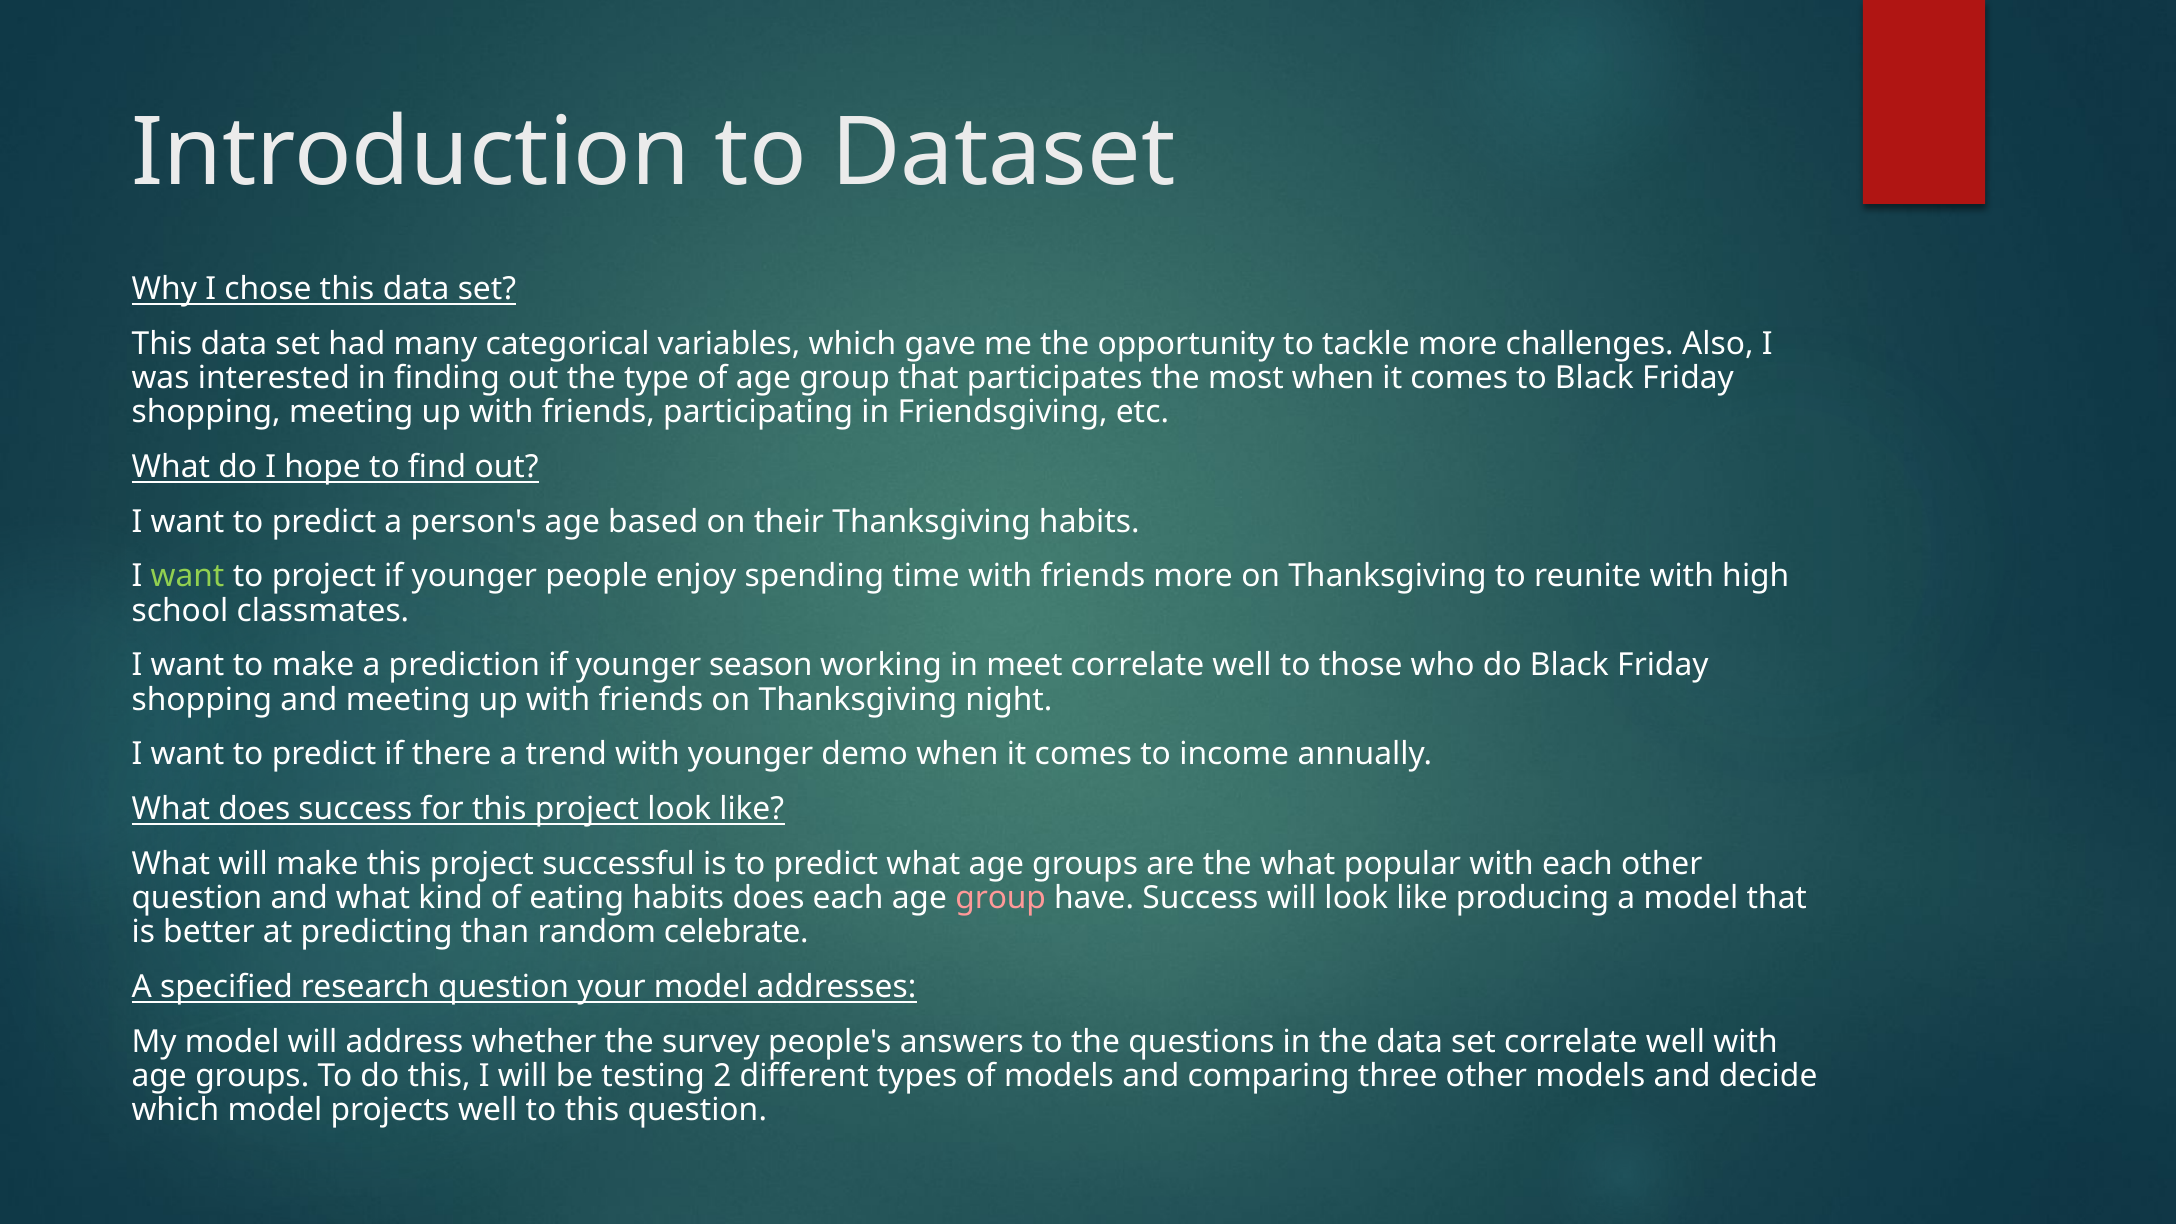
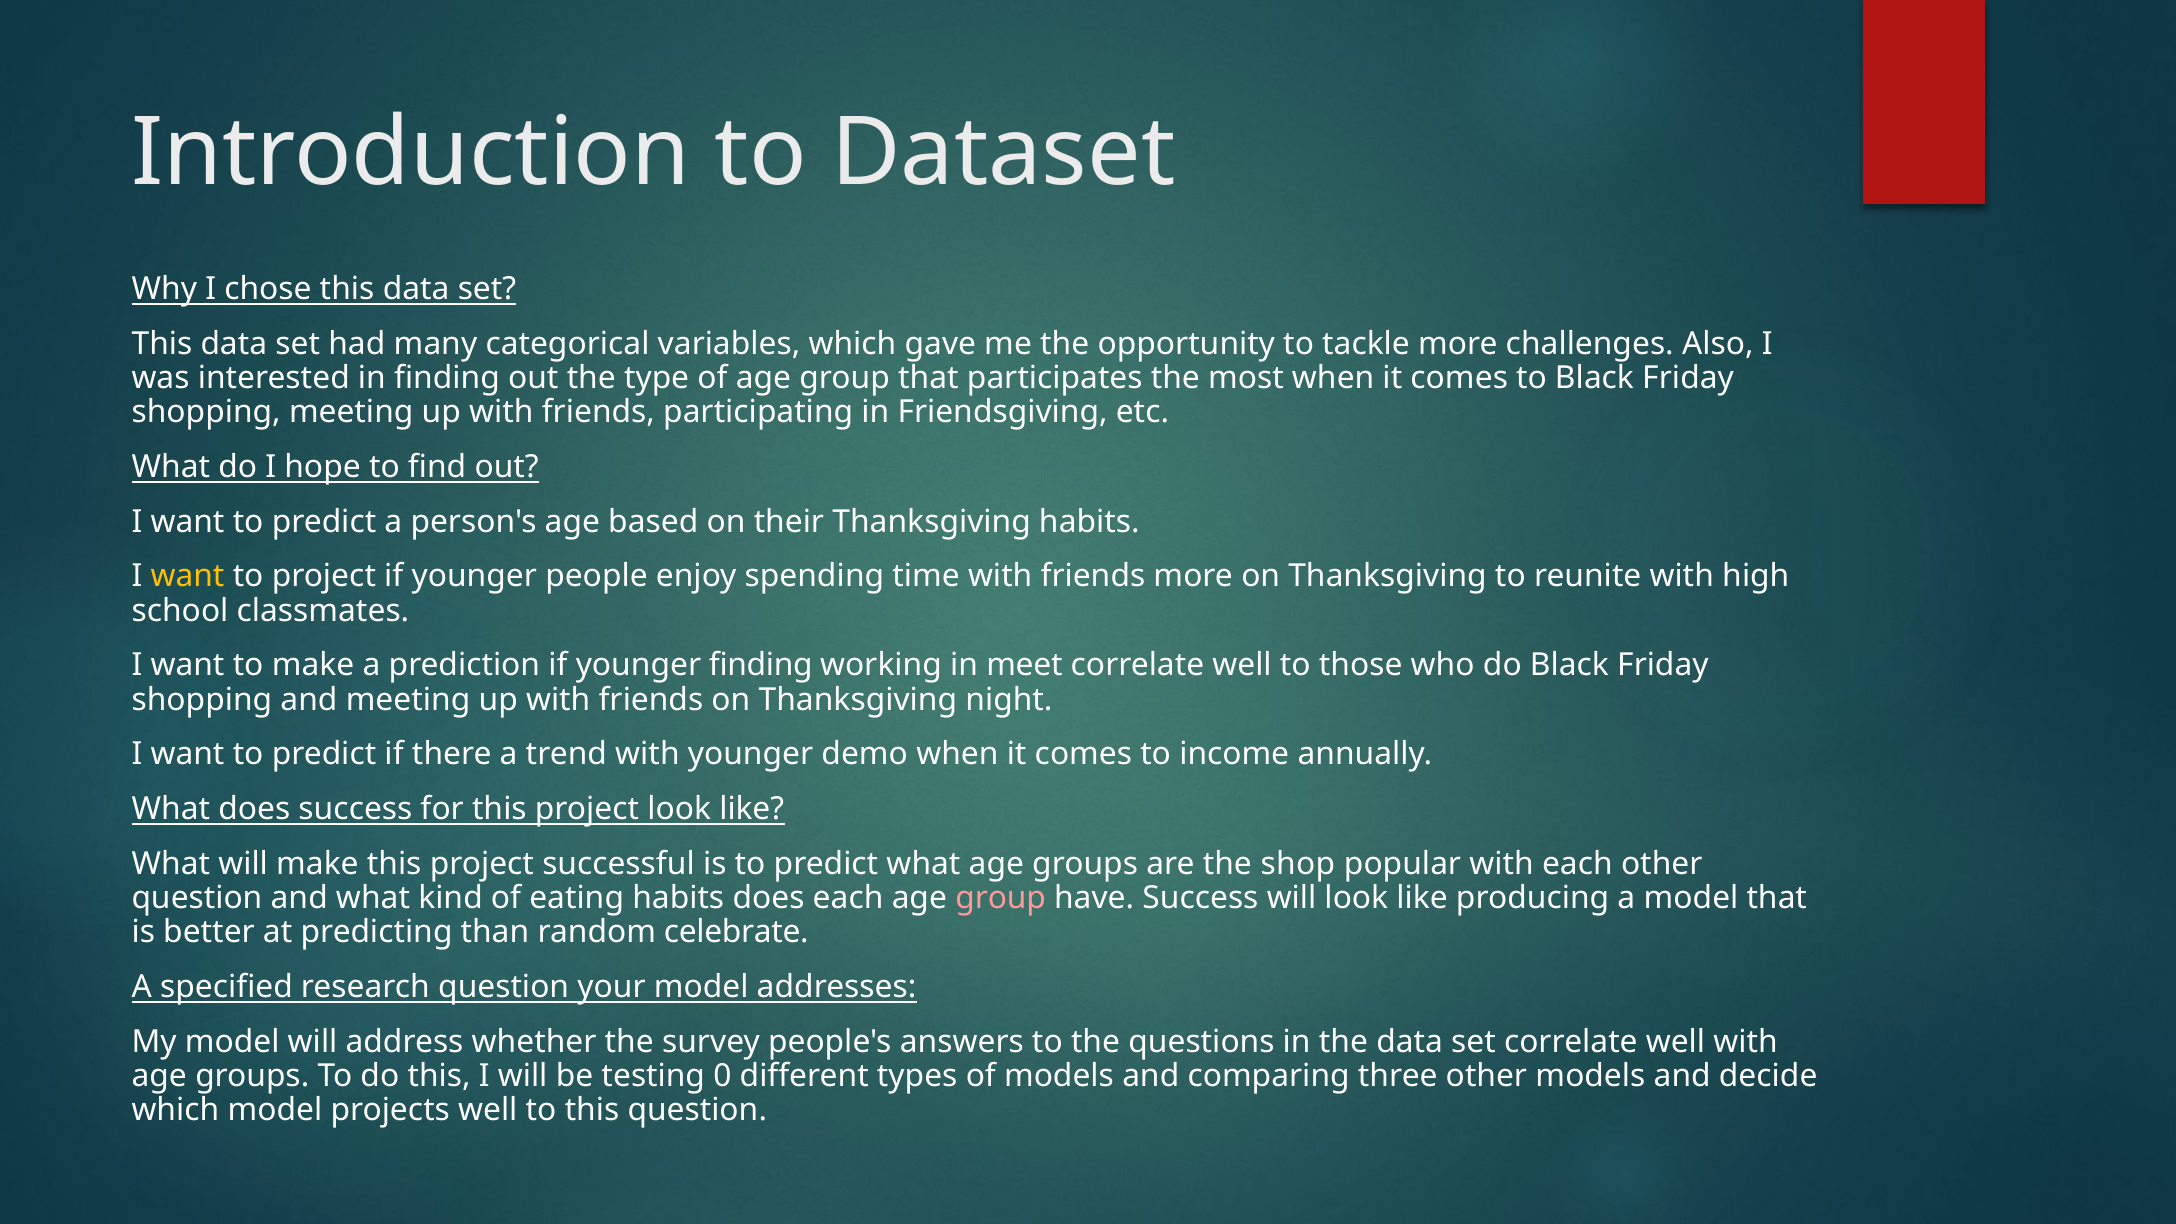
want at (188, 576) colour: light green -> yellow
younger season: season -> finding
the what: what -> shop
2: 2 -> 0
